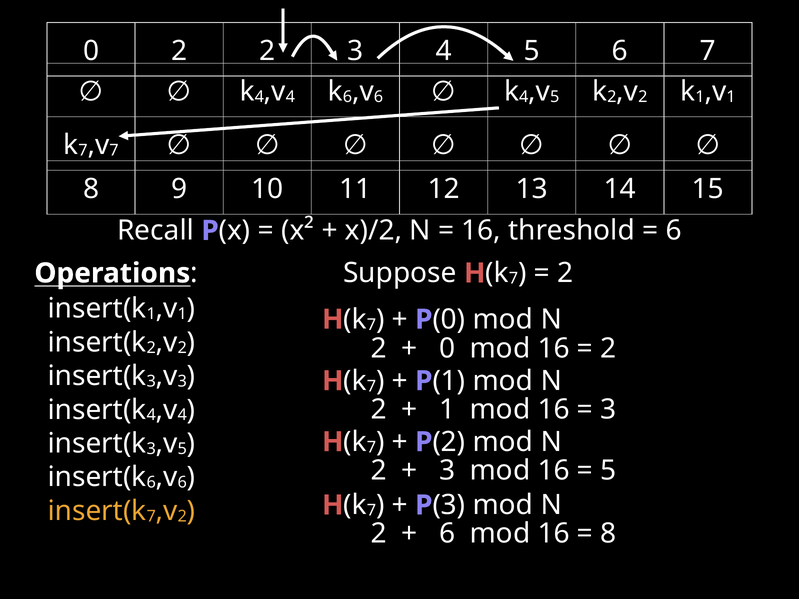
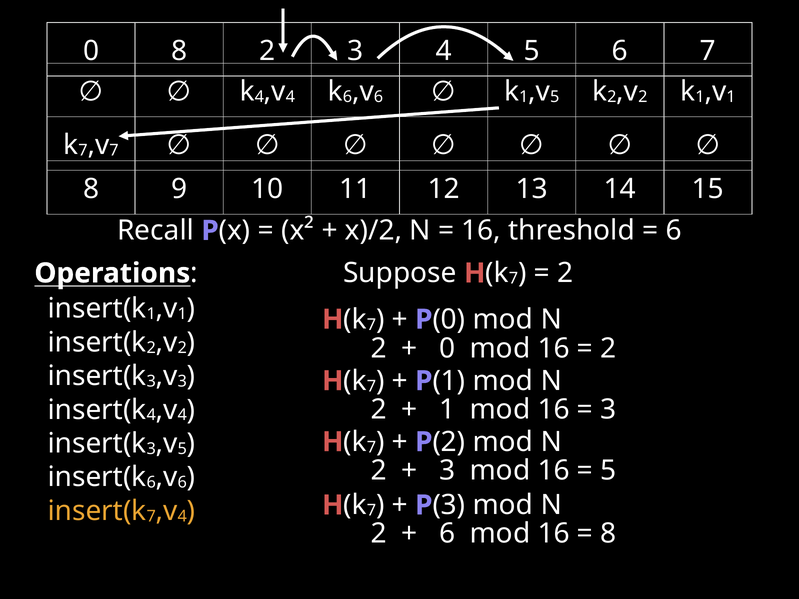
0 2: 2 -> 8
4 at (524, 97): 4 -> 1
2 at (182, 516): 2 -> 4
